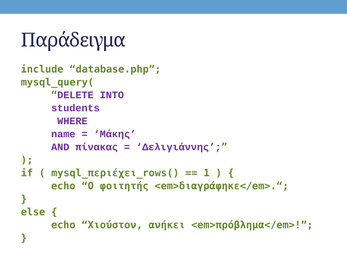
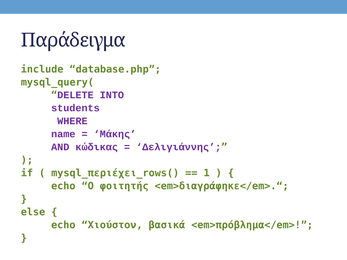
πίνακας: πίνακας -> κώδικας
ανήκει: ανήκει -> βασικά
